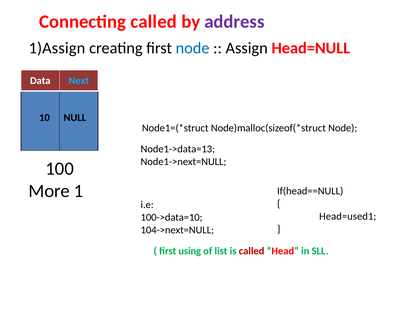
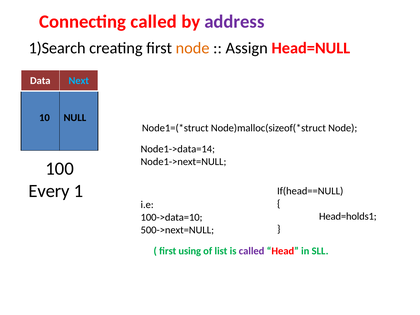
1)Assign: 1)Assign -> 1)Search
node at (193, 48) colour: blue -> orange
Node1->data=13: Node1->data=13 -> Node1->data=14
More: More -> Every
Head=used1: Head=used1 -> Head=holds1
104->next=NULL: 104->next=NULL -> 500->next=NULL
called at (252, 251) colour: red -> purple
